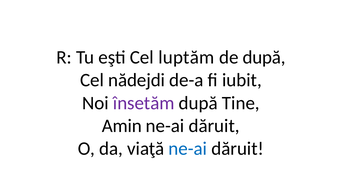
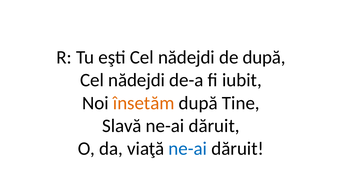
eşti Cel luptăm: luptăm -> nădejdi
însetăm colour: purple -> orange
Amin: Amin -> Slavă
